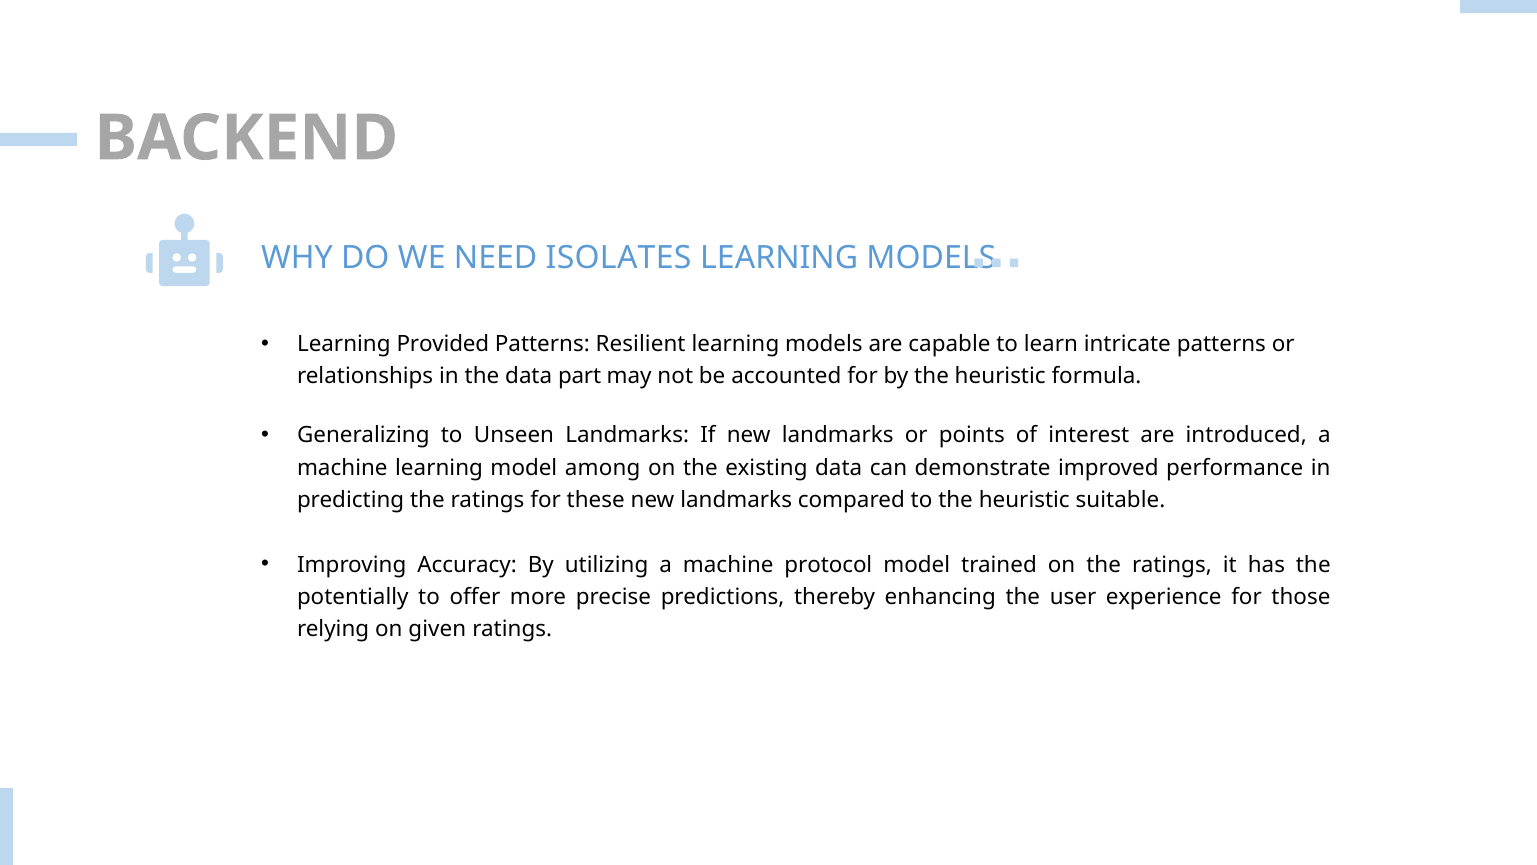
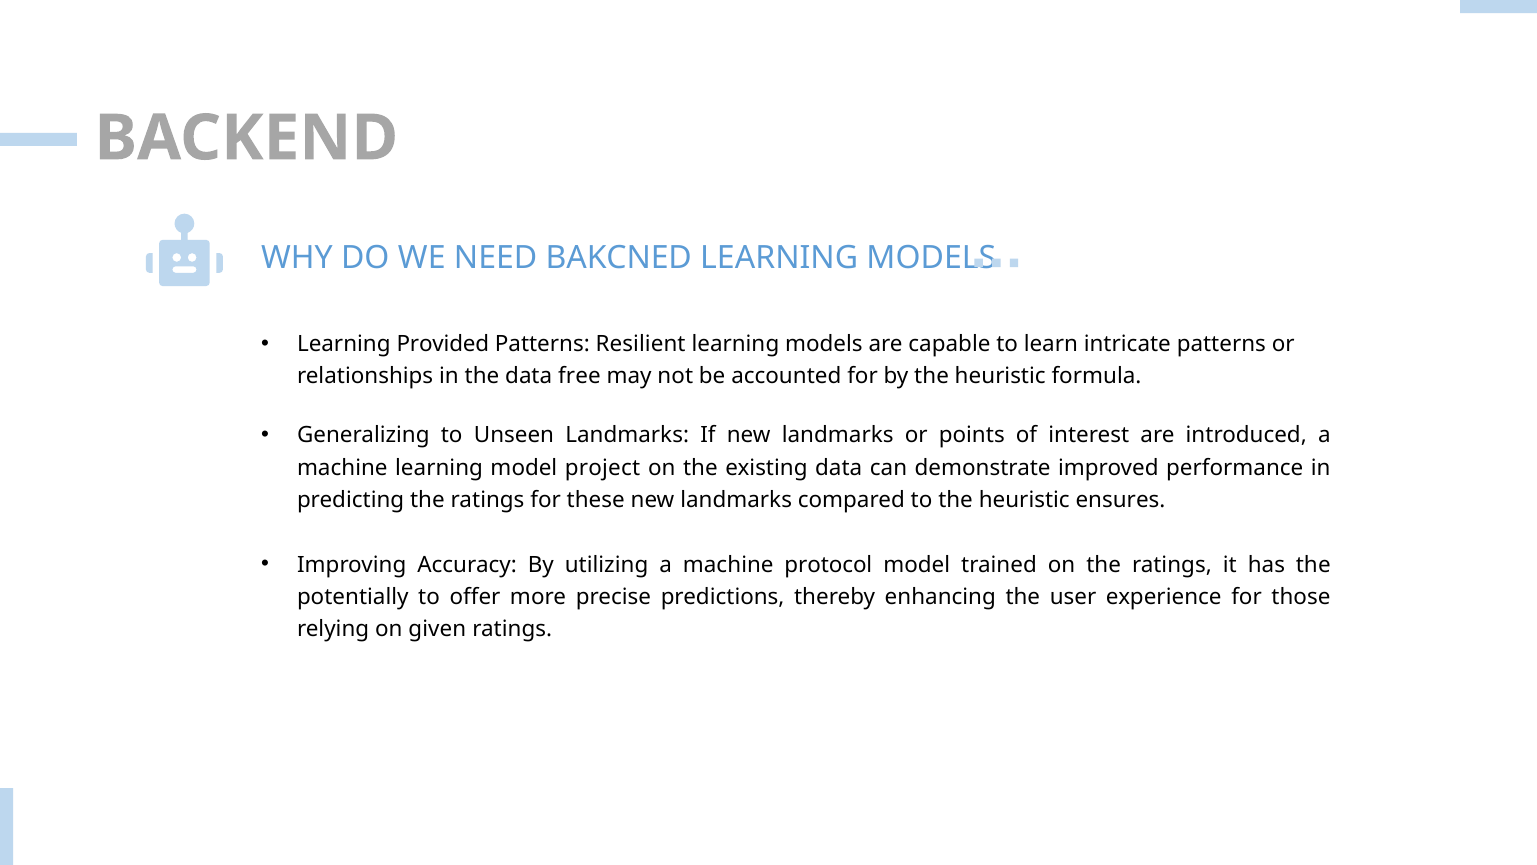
ISOLATES: ISOLATES -> BAKCNED
part: part -> free
among: among -> project
suitable: suitable -> ensures
